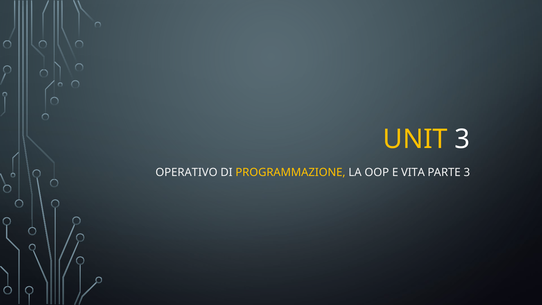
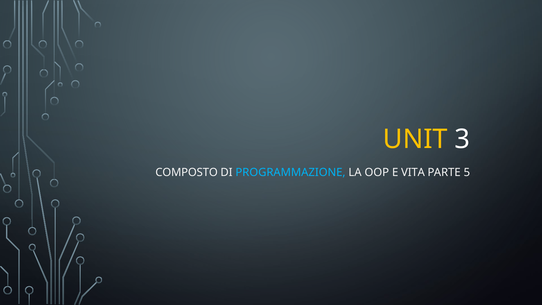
OPERATIVO: OPERATIVO -> COMPOSTO
PROGRAMMAZIONE colour: yellow -> light blue
PARTE 3: 3 -> 5
